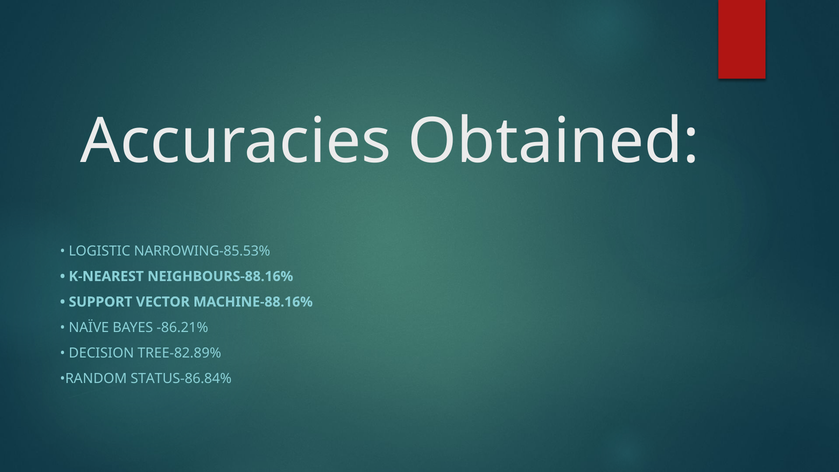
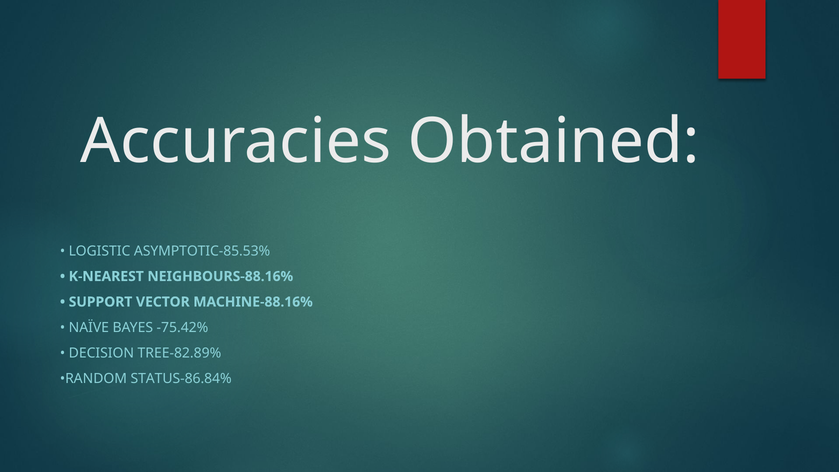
NARROWING-85.53%: NARROWING-85.53% -> ASYMPTOTIC-85.53%
-86.21%: -86.21% -> -75.42%
